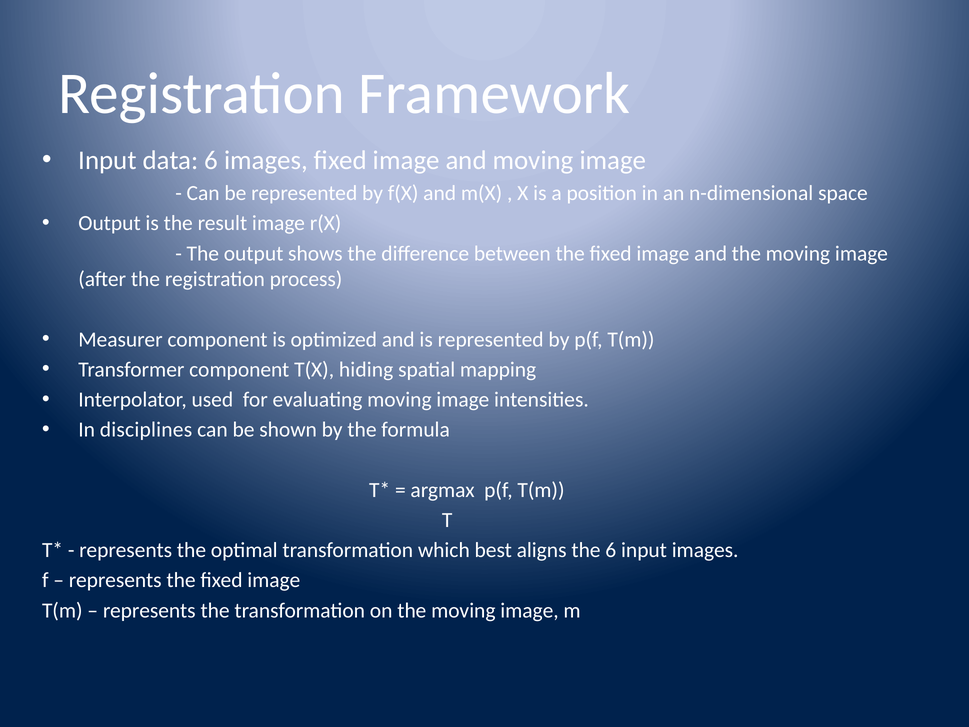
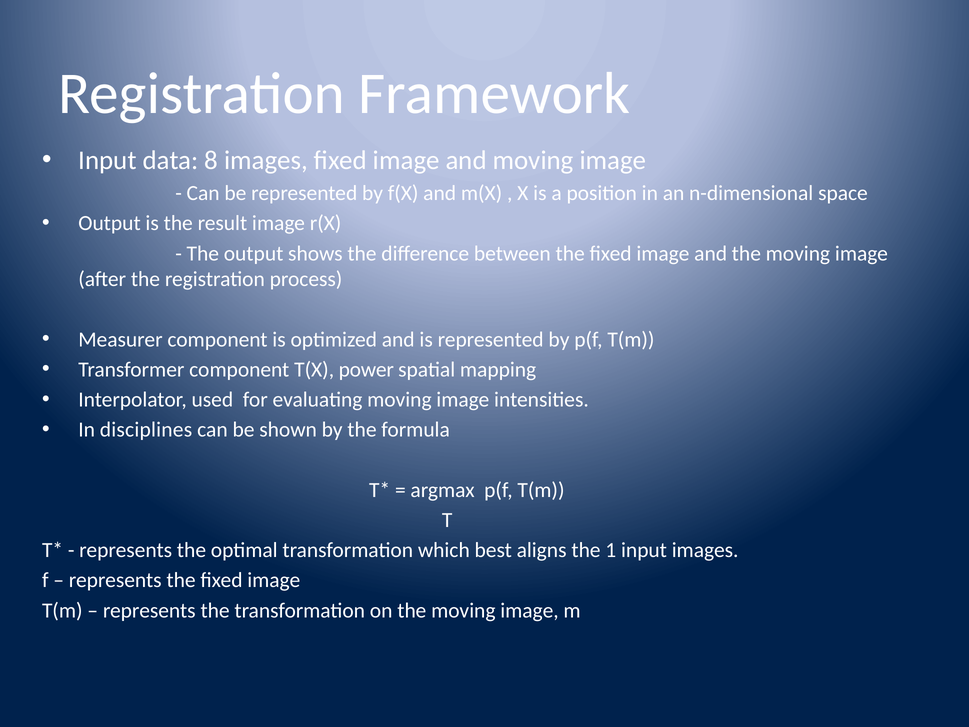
data 6: 6 -> 8
hiding: hiding -> power
the 6: 6 -> 1
